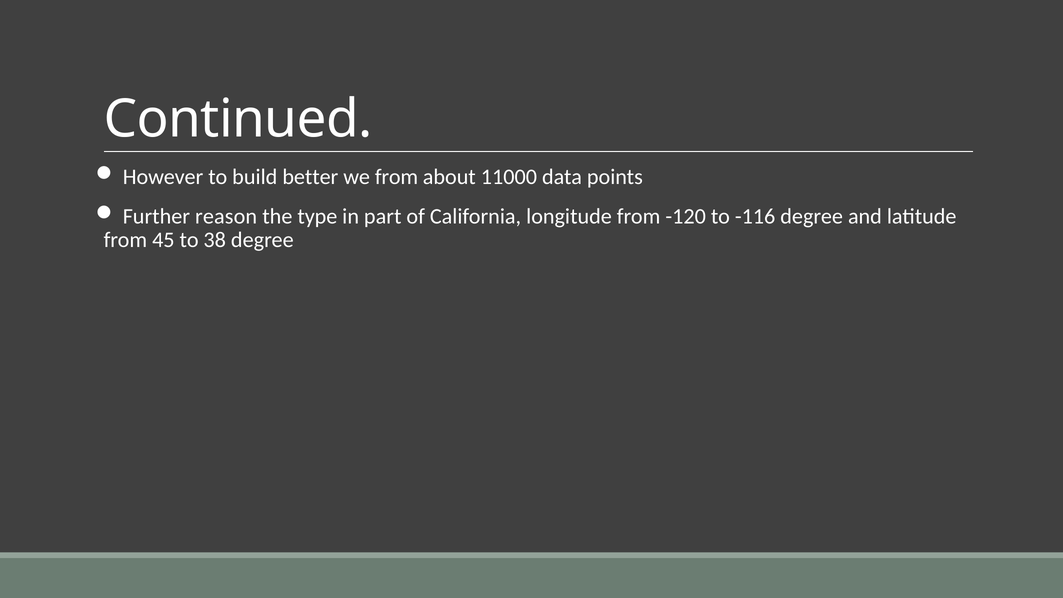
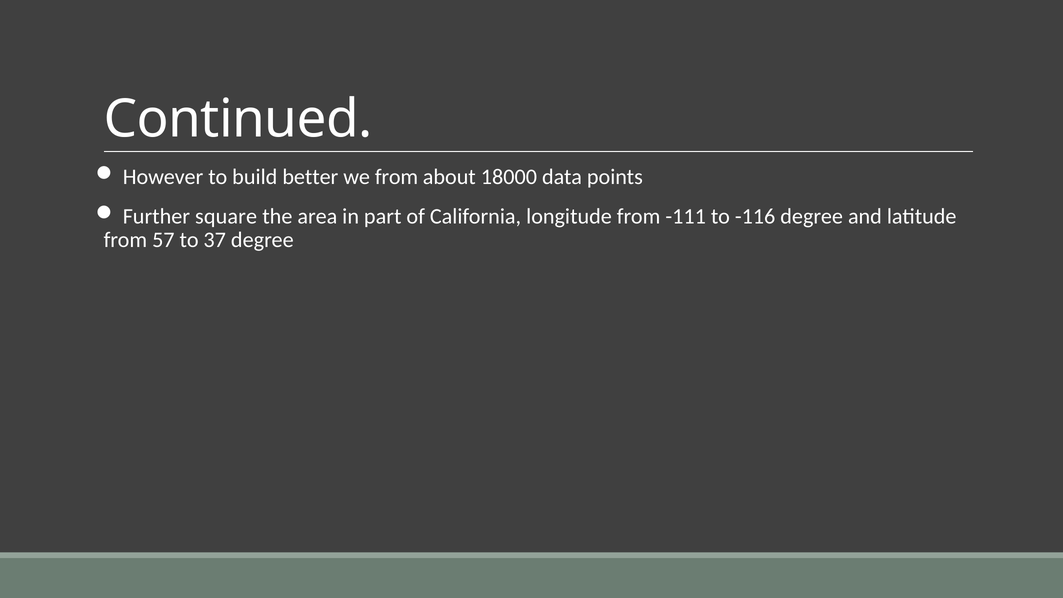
11000: 11000 -> 18000
reason: reason -> square
type: type -> area
-120: -120 -> -111
45: 45 -> 57
38: 38 -> 37
